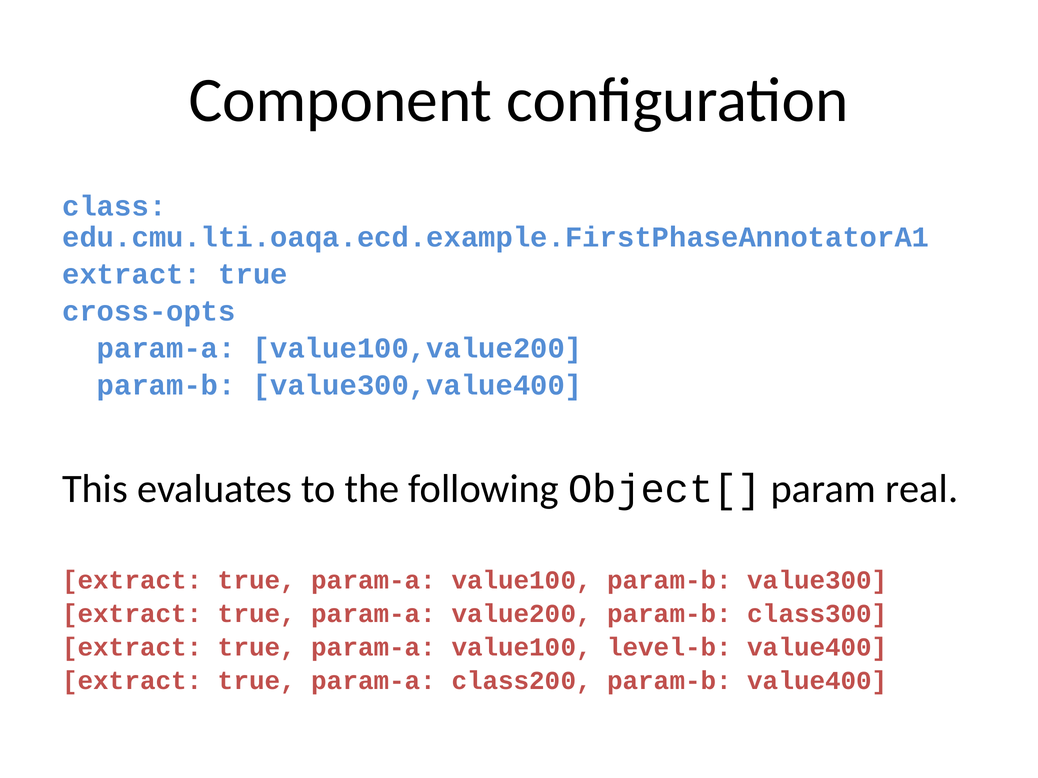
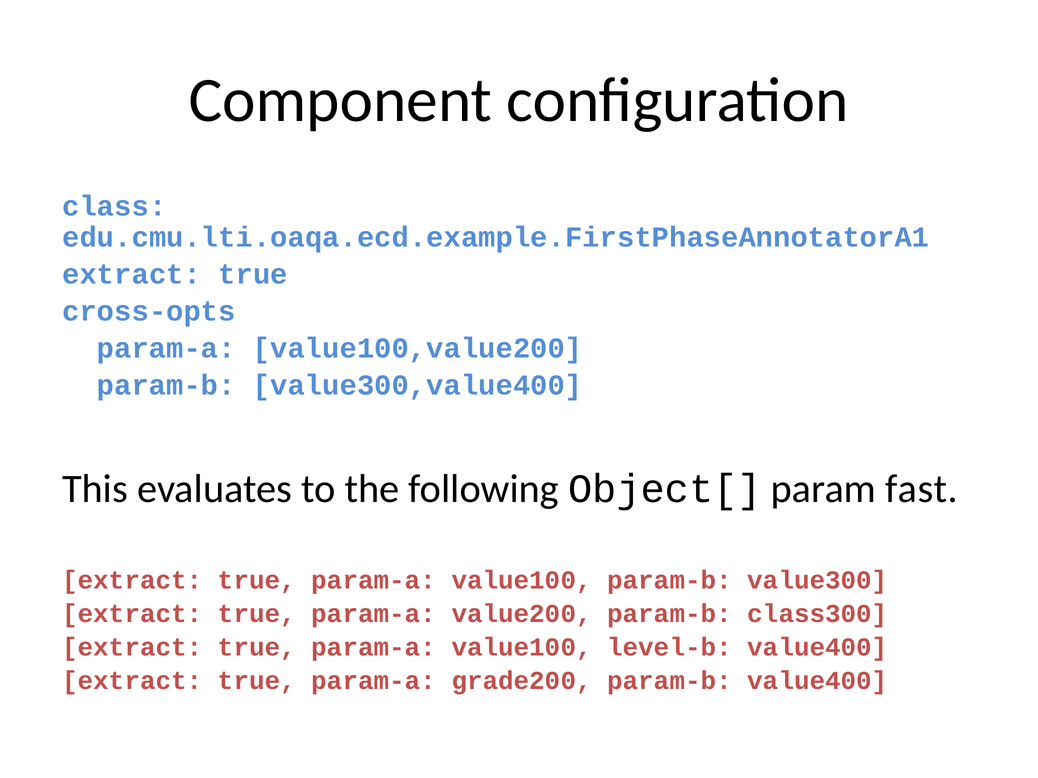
real: real -> fast
class200: class200 -> grade200
